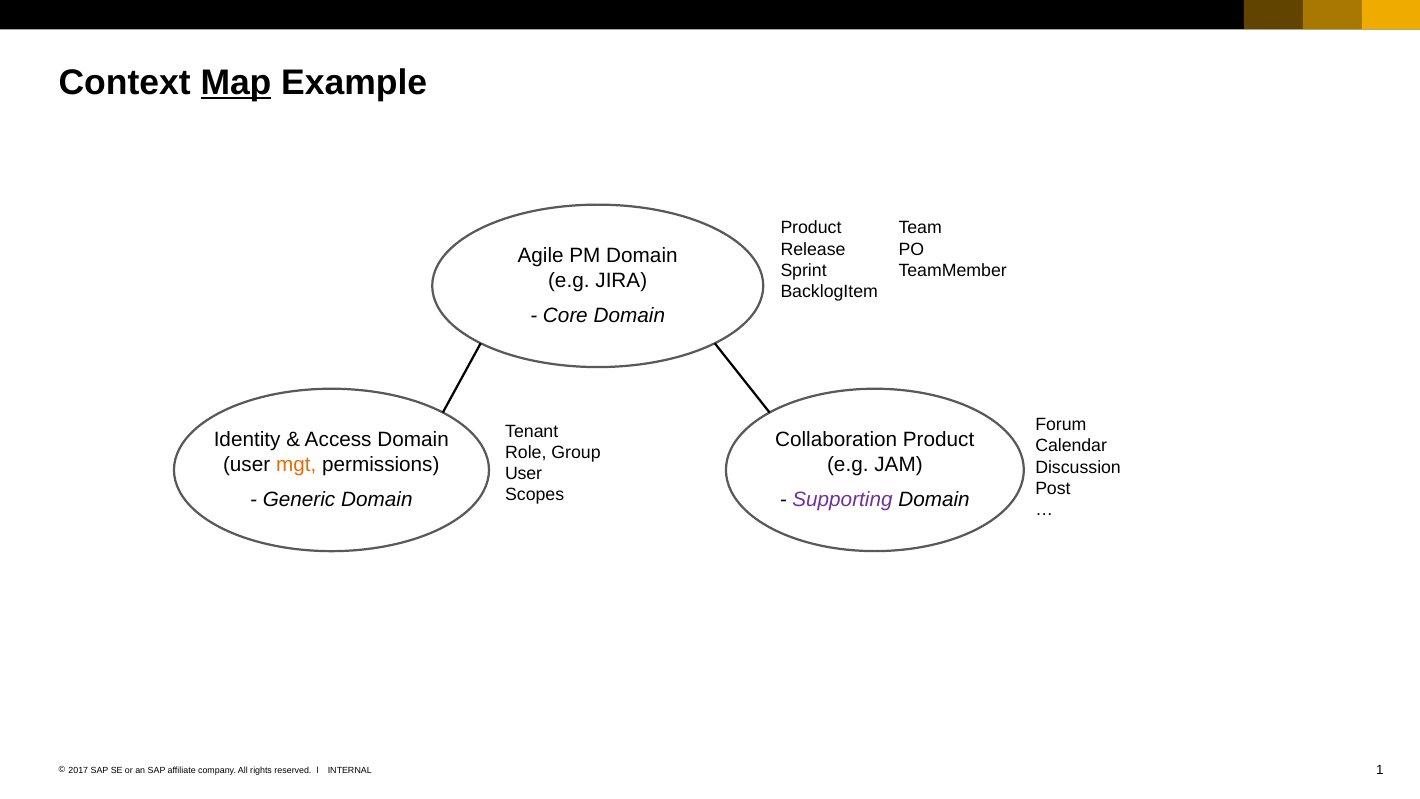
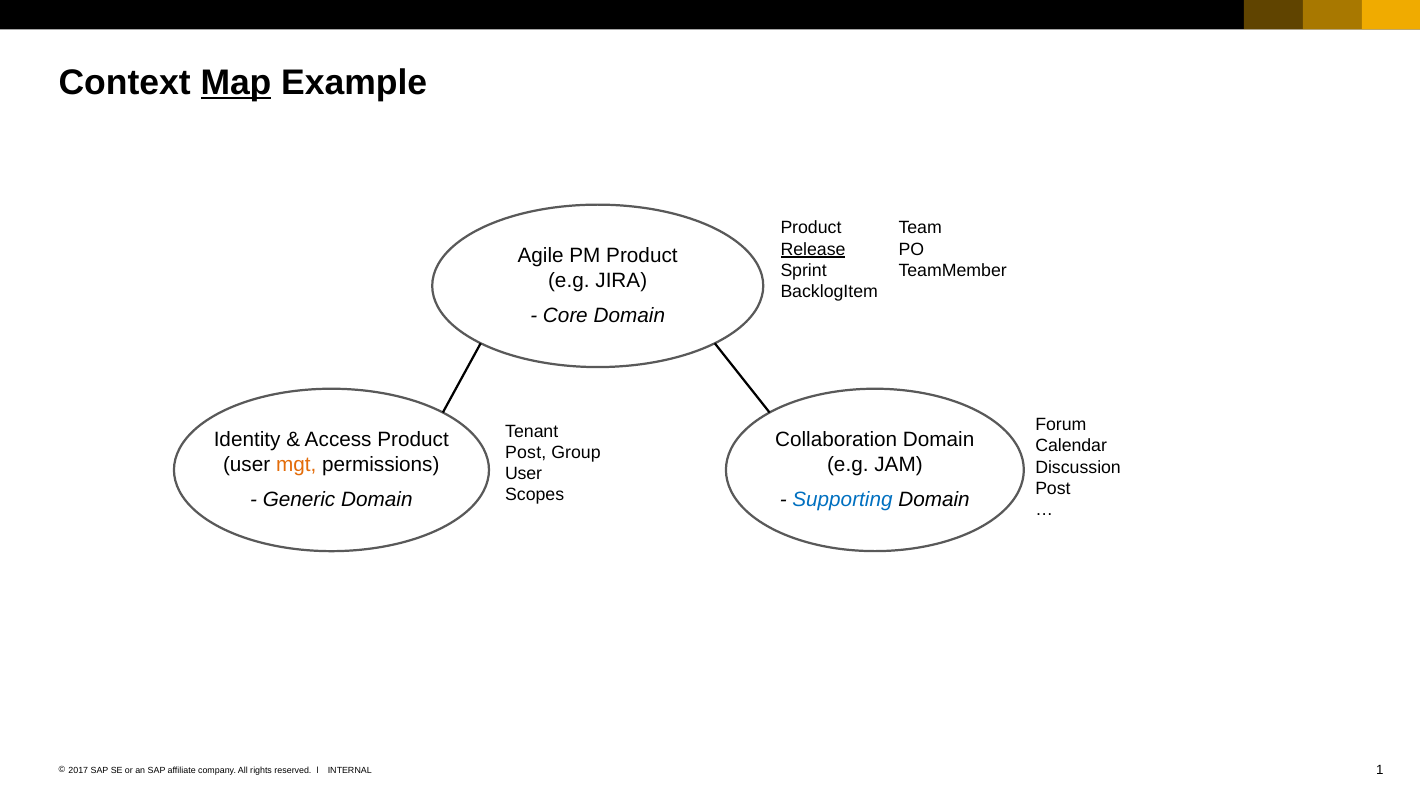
Release underline: none -> present
PM Domain: Domain -> Product
Access Domain: Domain -> Product
Collaboration Product: Product -> Domain
Role at (526, 452): Role -> Post
Supporting colour: purple -> blue
